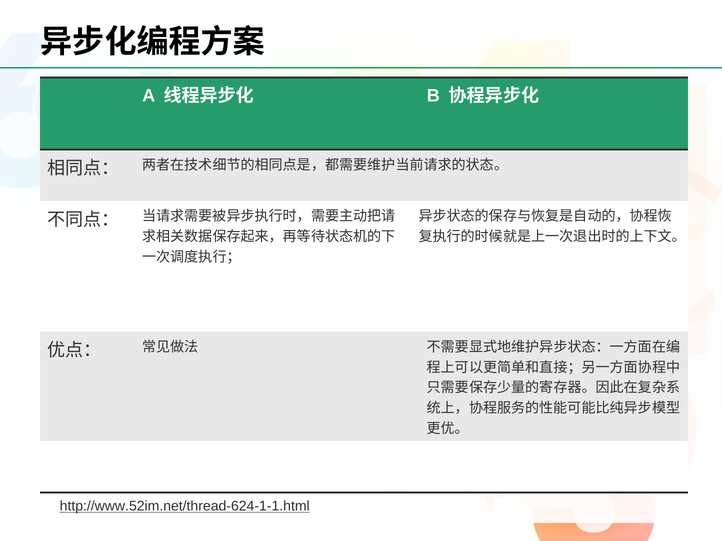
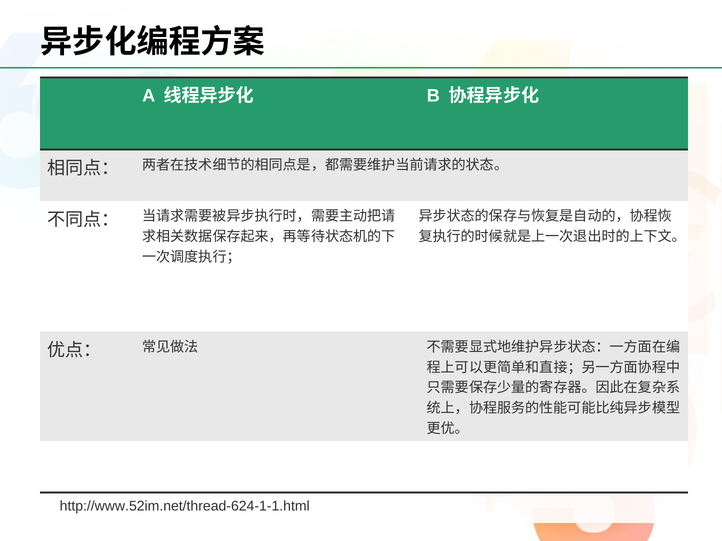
http://www.52im.net/thread-624-1-1.html underline: present -> none
